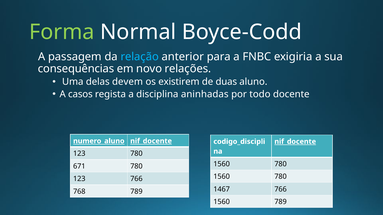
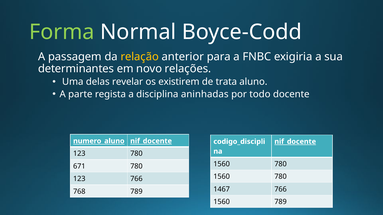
relação colour: light blue -> yellow
consequências: consequências -> determinantes
devem: devem -> revelar
duas: duas -> trata
casos: casos -> parte
